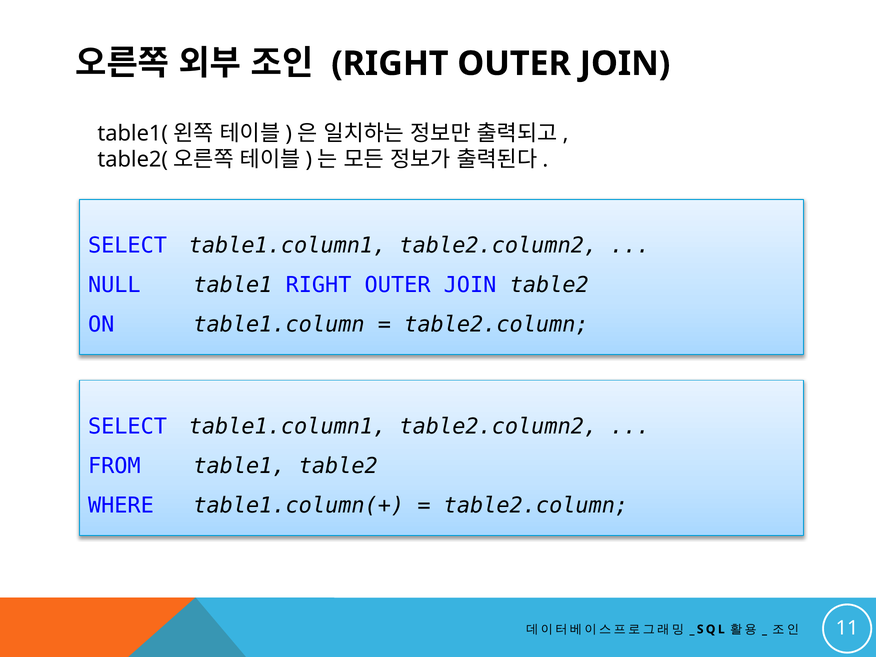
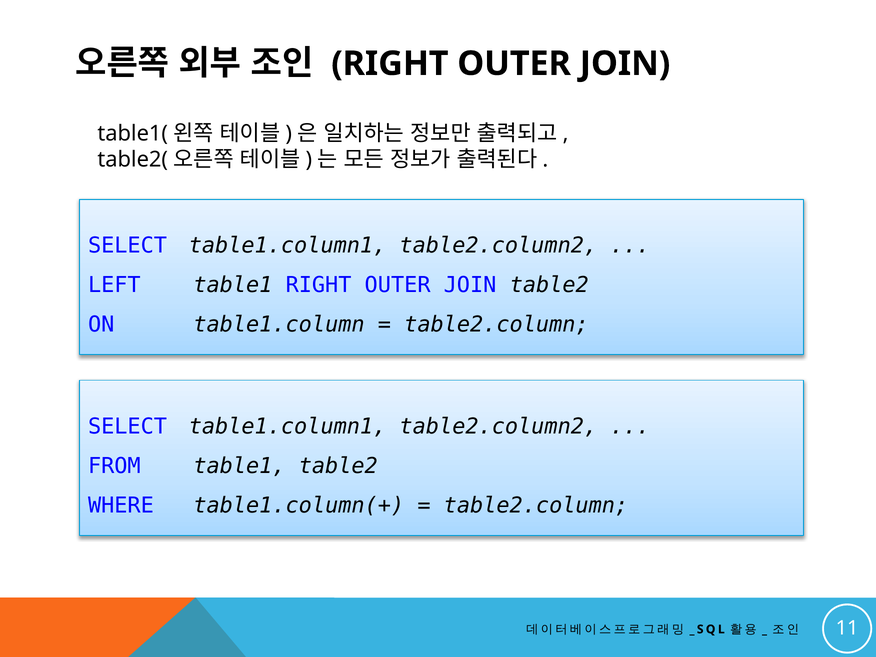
NULL: NULL -> LEFT
